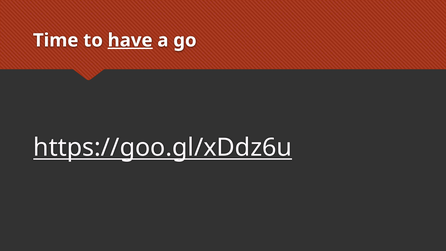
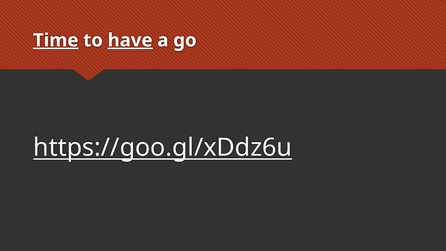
Time underline: none -> present
